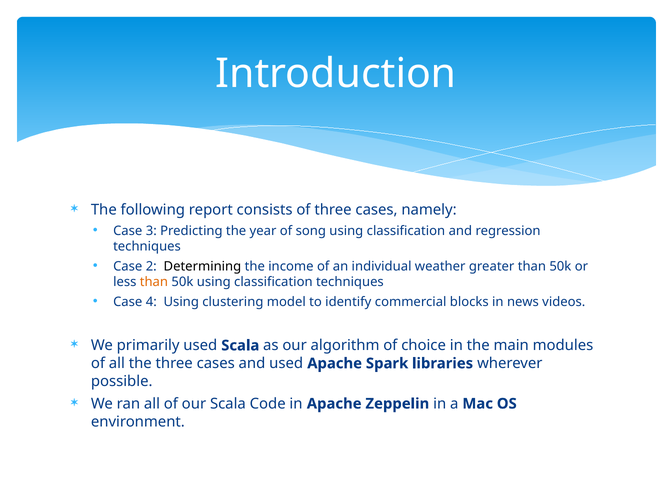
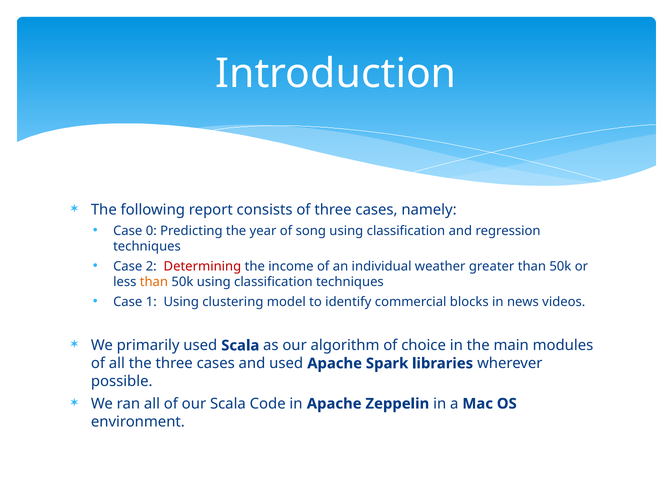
3: 3 -> 0
Determining colour: black -> red
4: 4 -> 1
